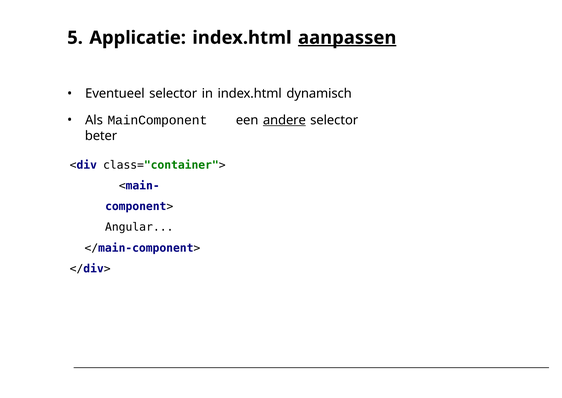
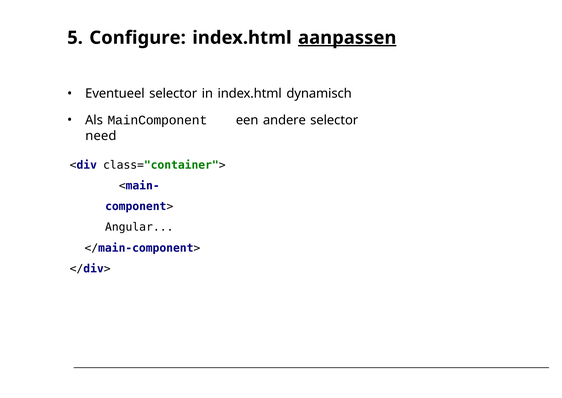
Applicatie: Applicatie -> Configure
andere underline: present -> none
beter: beter -> need
